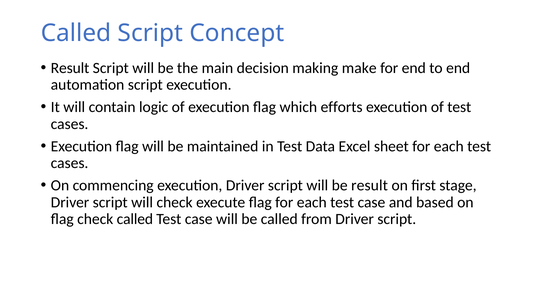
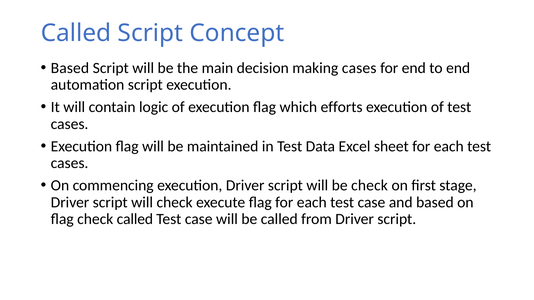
Result at (70, 68): Result -> Based
making make: make -> cases
be result: result -> check
